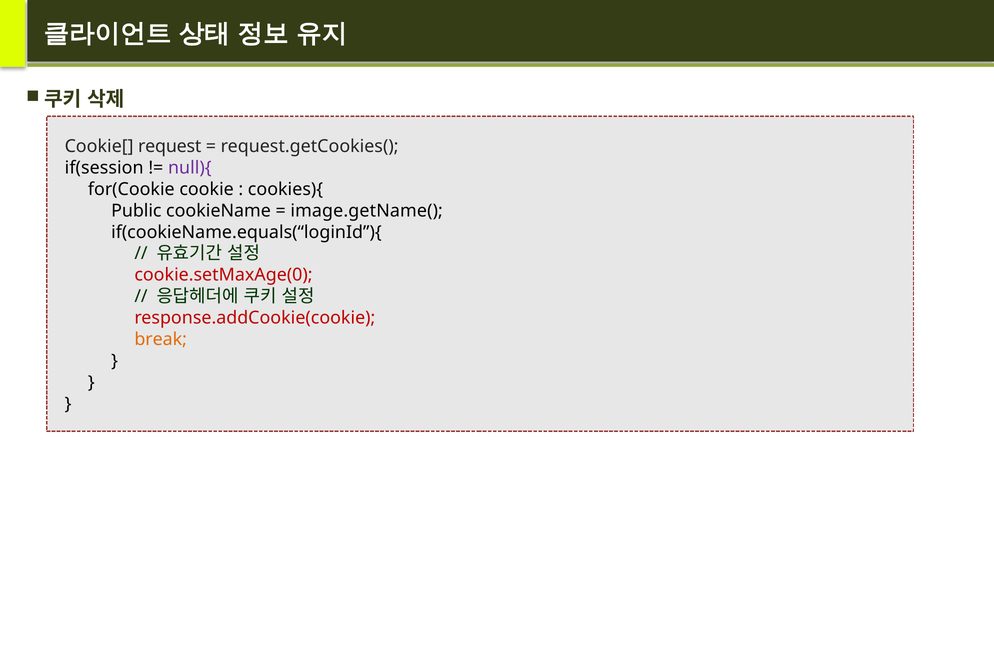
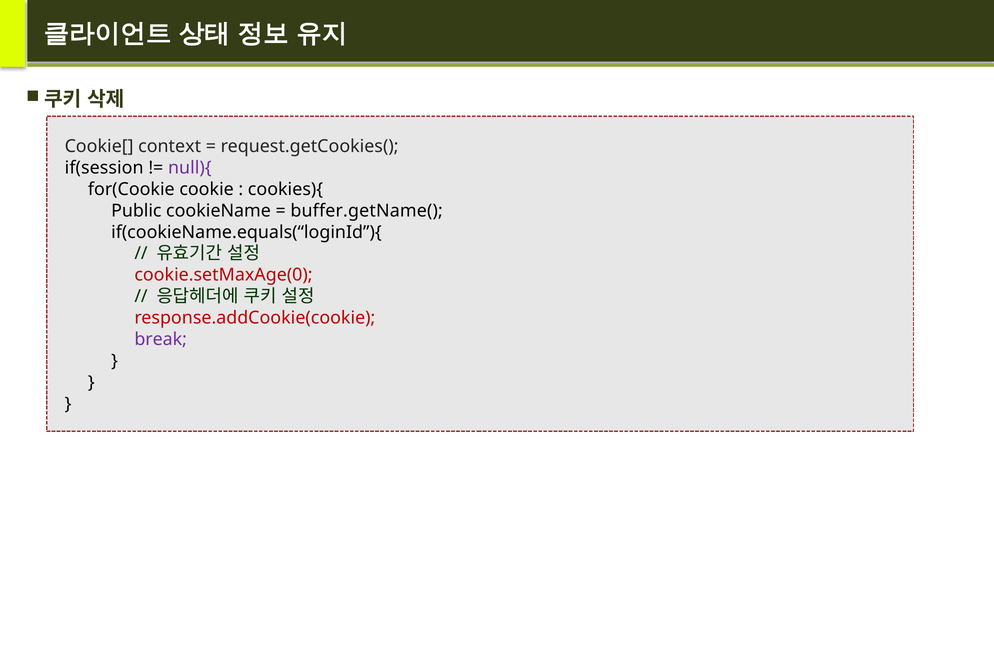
request: request -> context
image.getName(: image.getName( -> buffer.getName(
break colour: orange -> purple
